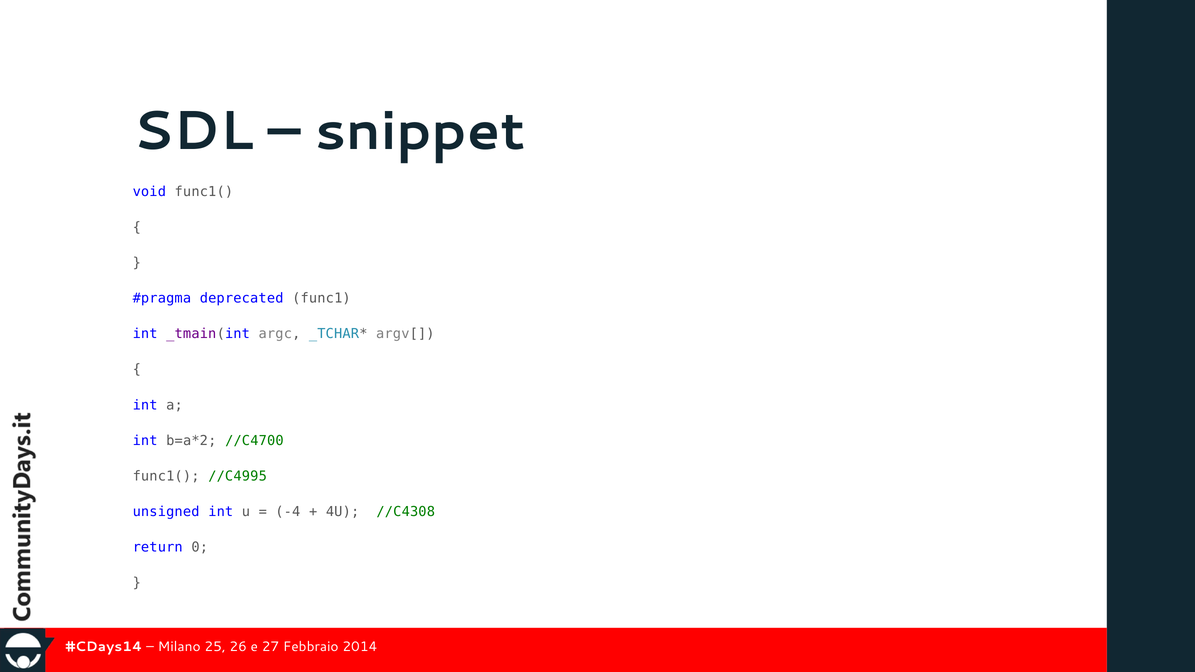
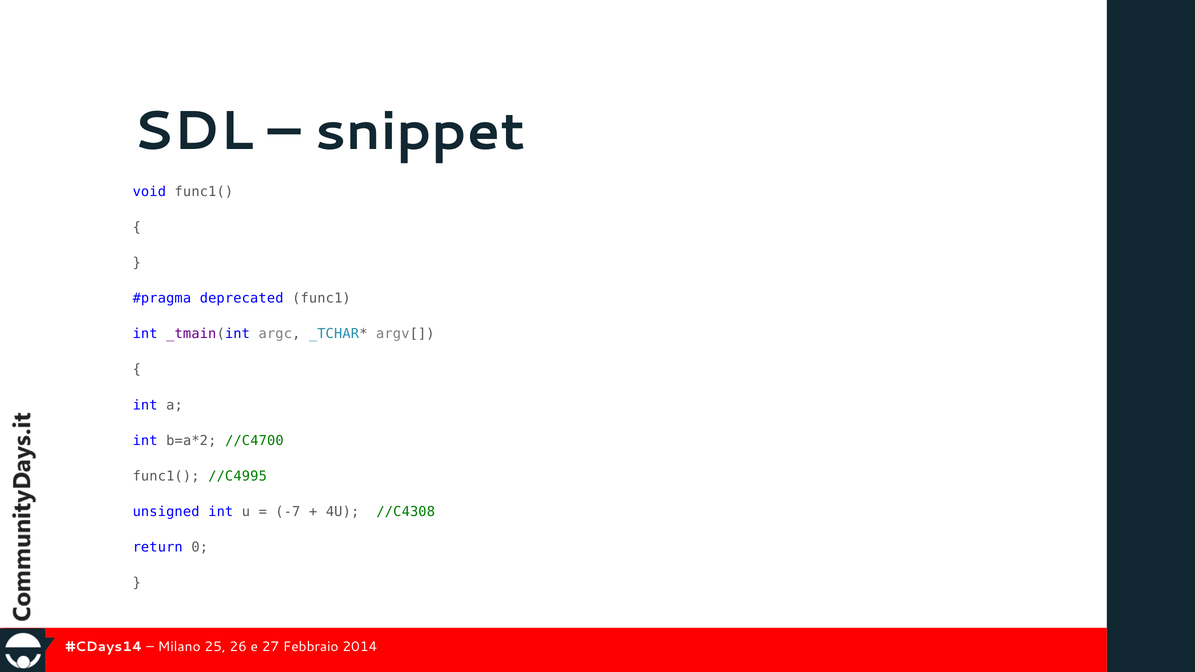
-4: -4 -> -7
